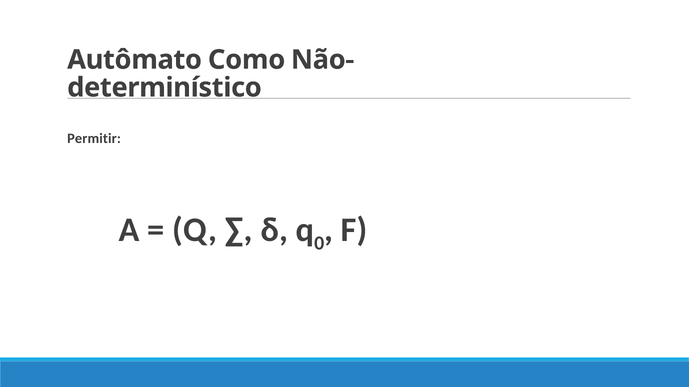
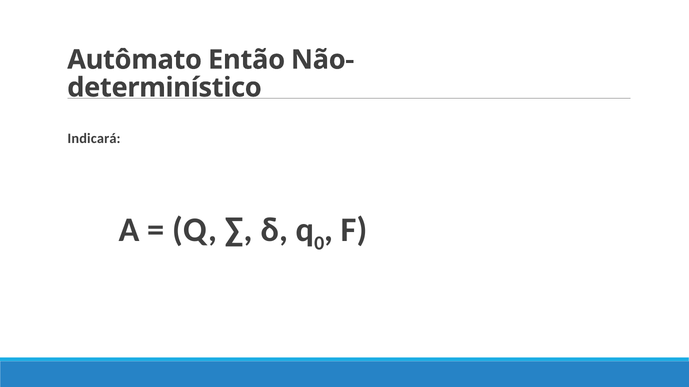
Como: Como -> Então
Permitir: Permitir -> Indicará
